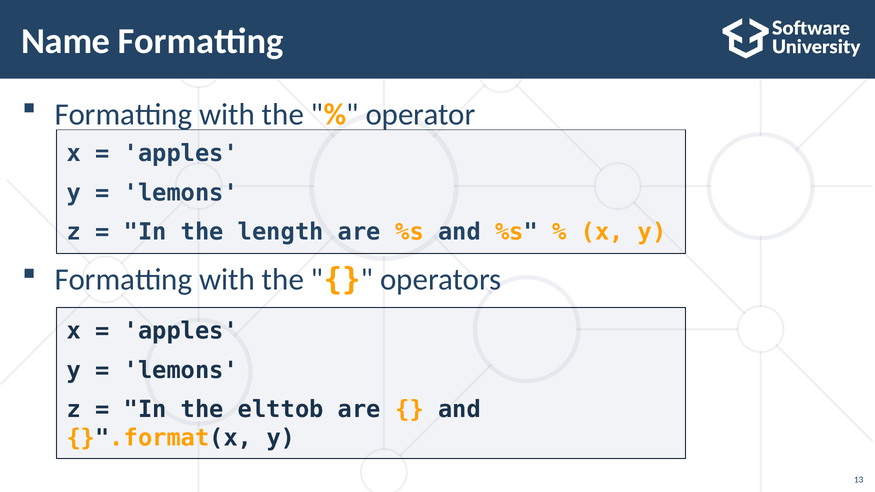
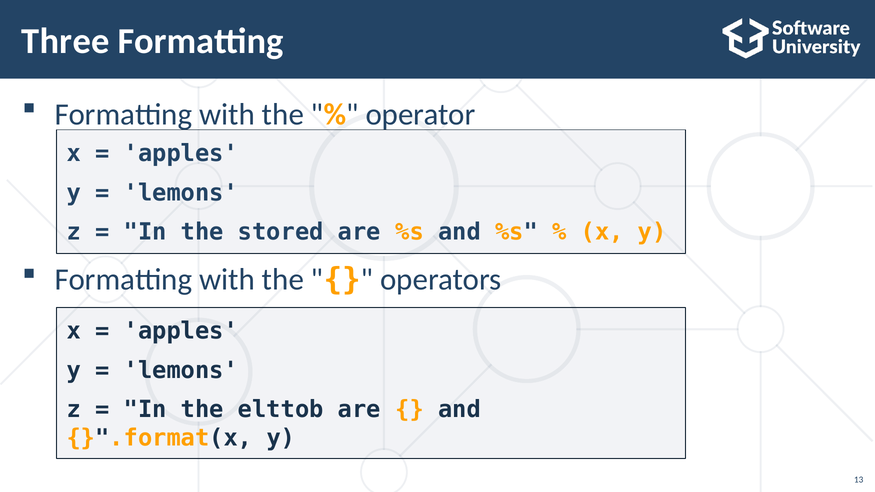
Name: Name -> Three
length: length -> stored
